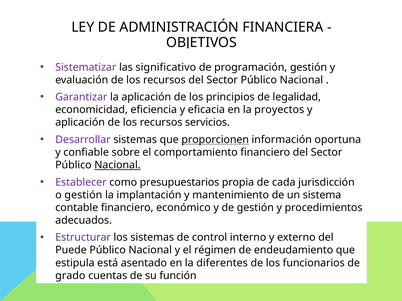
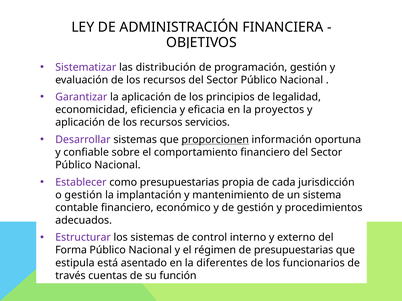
significativo: significativo -> distribución
Nacional at (117, 165) underline: present -> none
como presupuestarios: presupuestarios -> presupuestarias
Puede: Puede -> Forma
de endeudamiento: endeudamiento -> presupuestarias
grado: grado -> través
